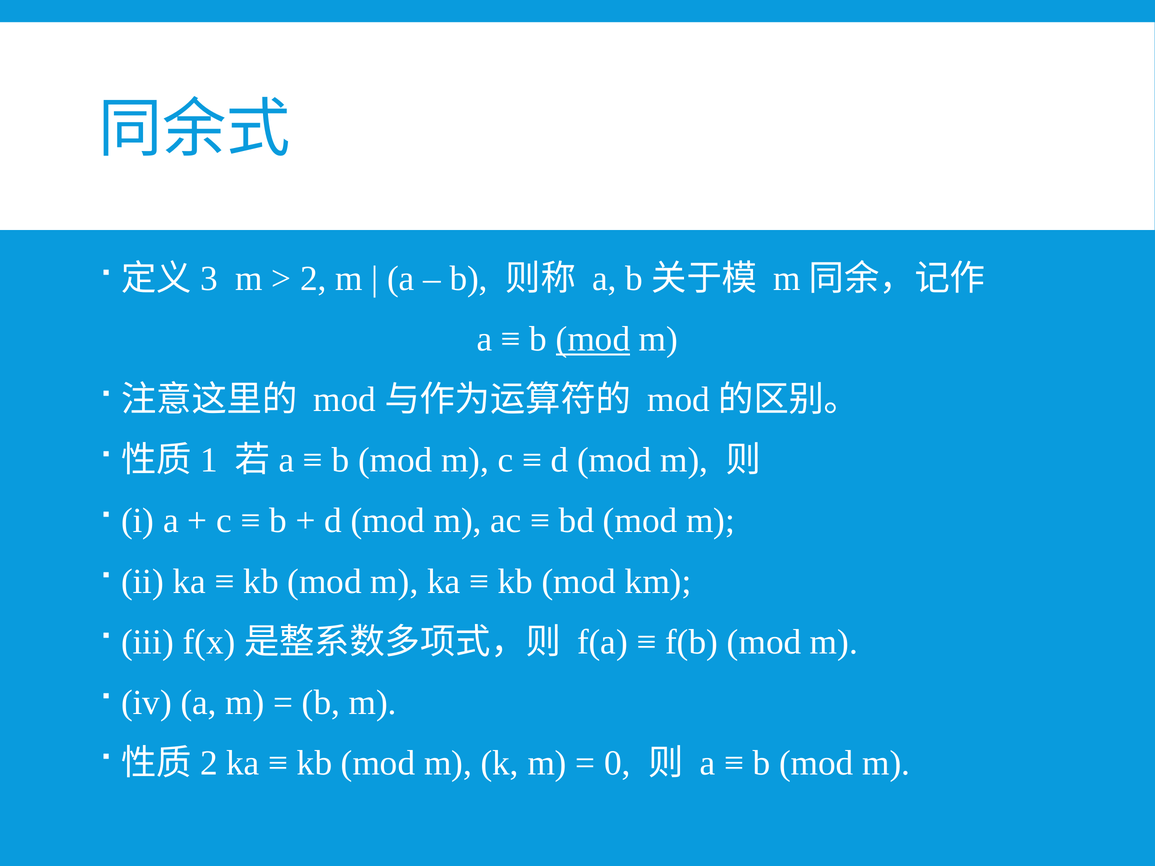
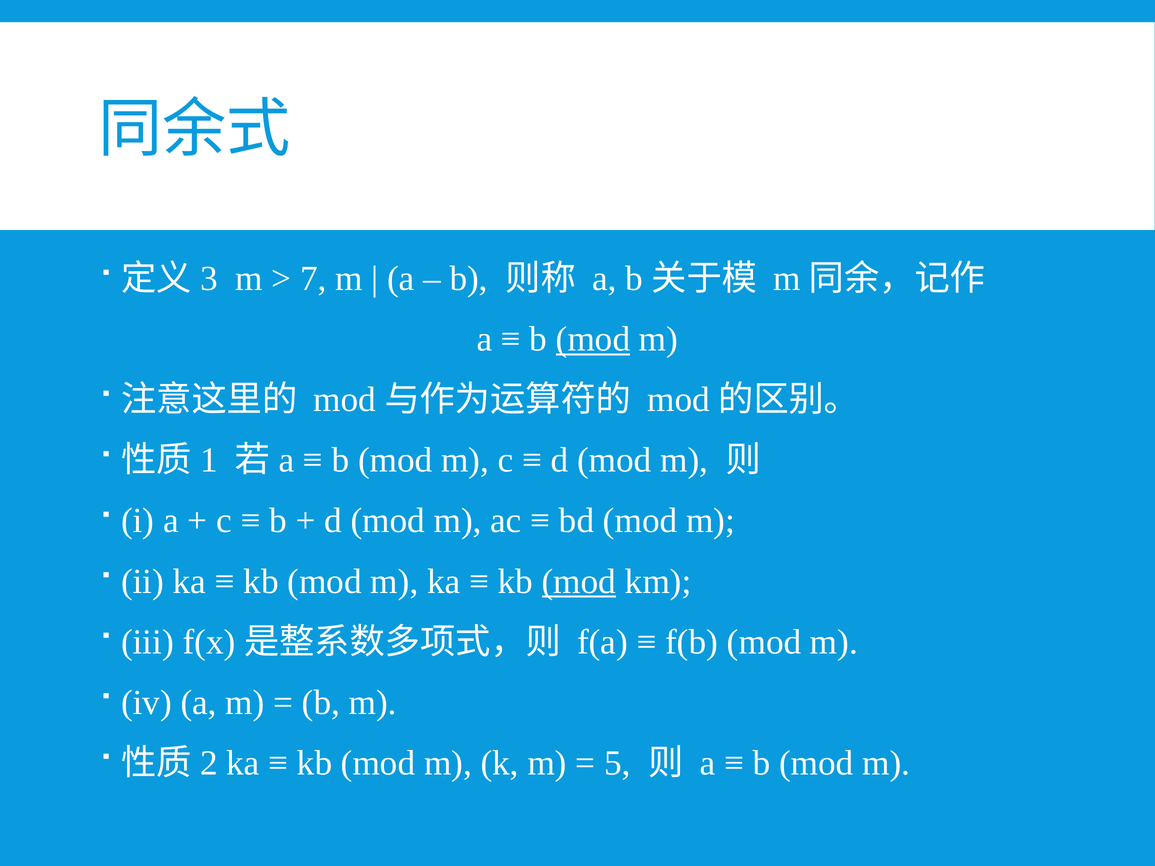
2: 2 -> 7
mod at (579, 582) underline: none -> present
0: 0 -> 5
